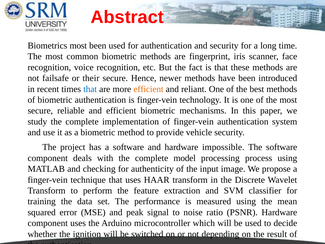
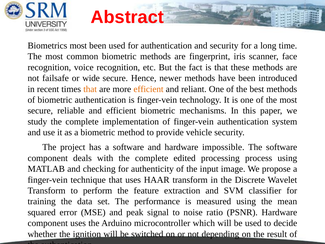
their: their -> wide
that at (90, 89) colour: blue -> orange
model: model -> edited
